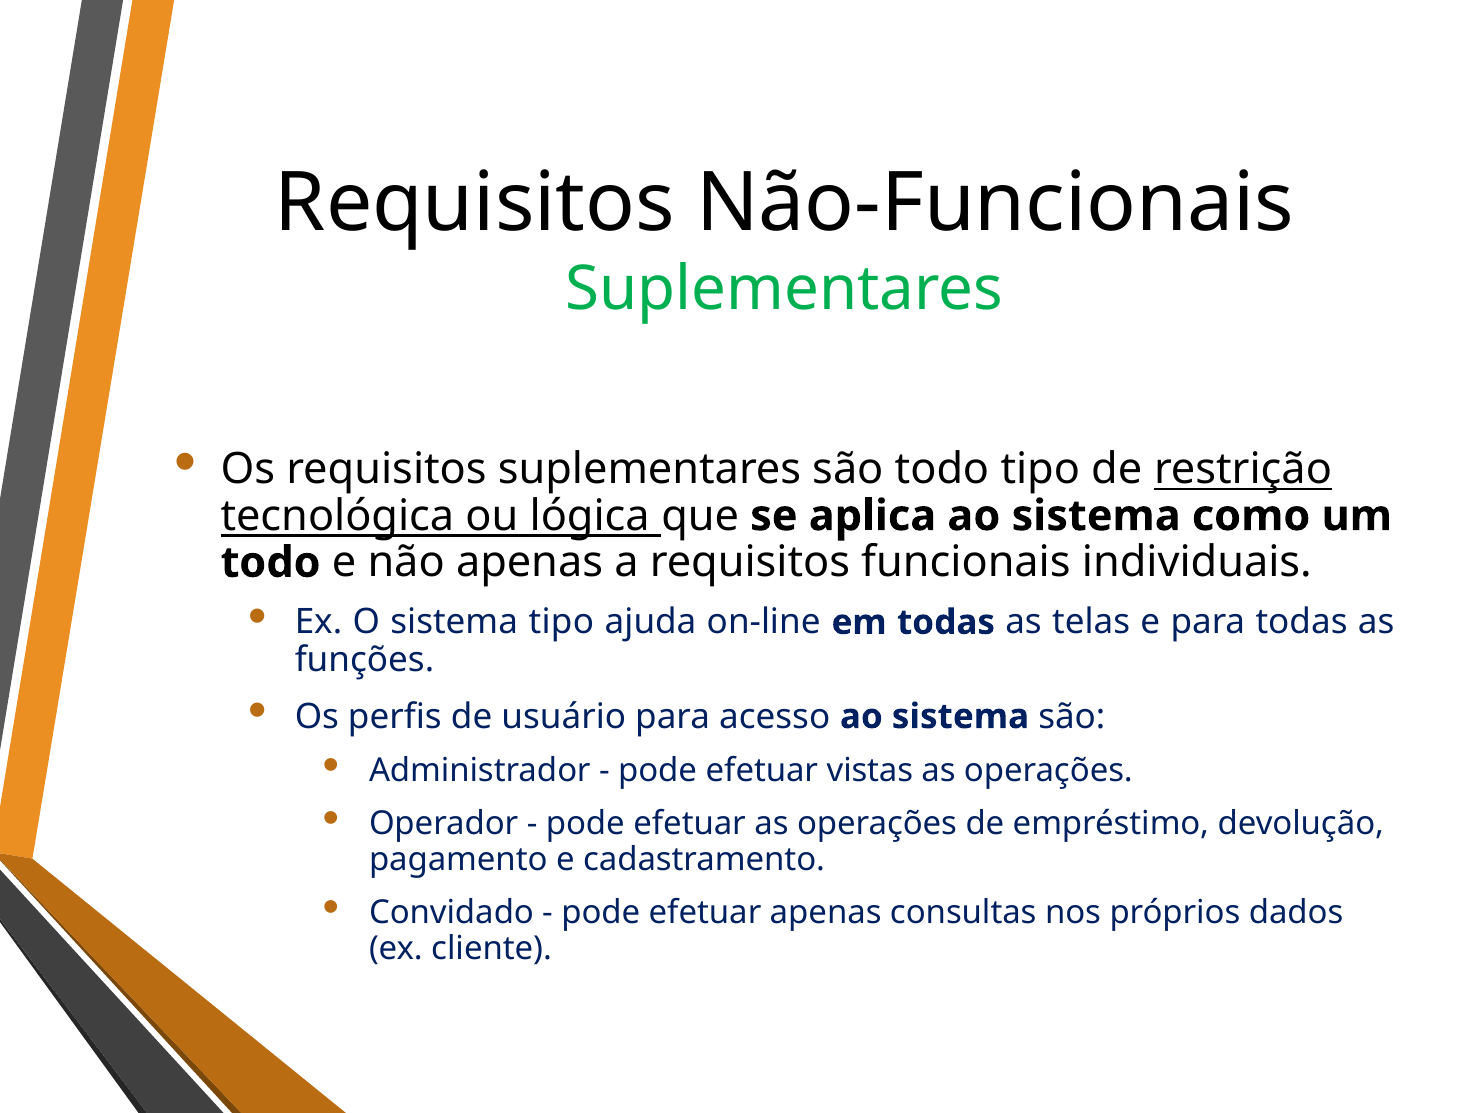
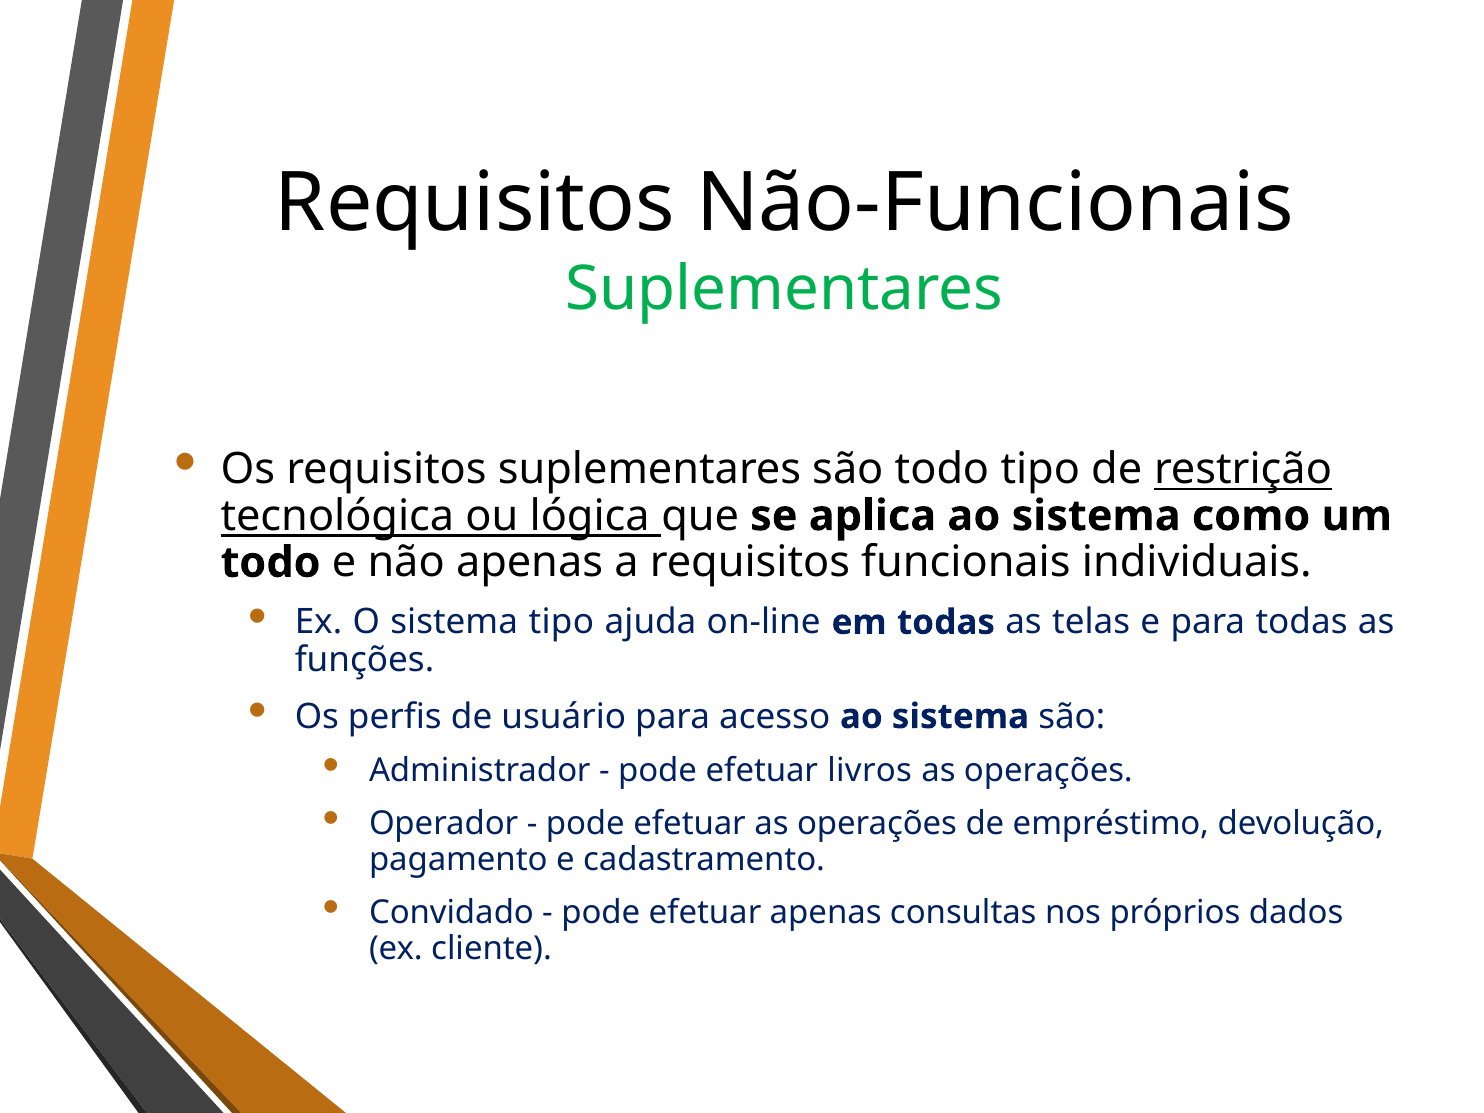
vistas: vistas -> livros
